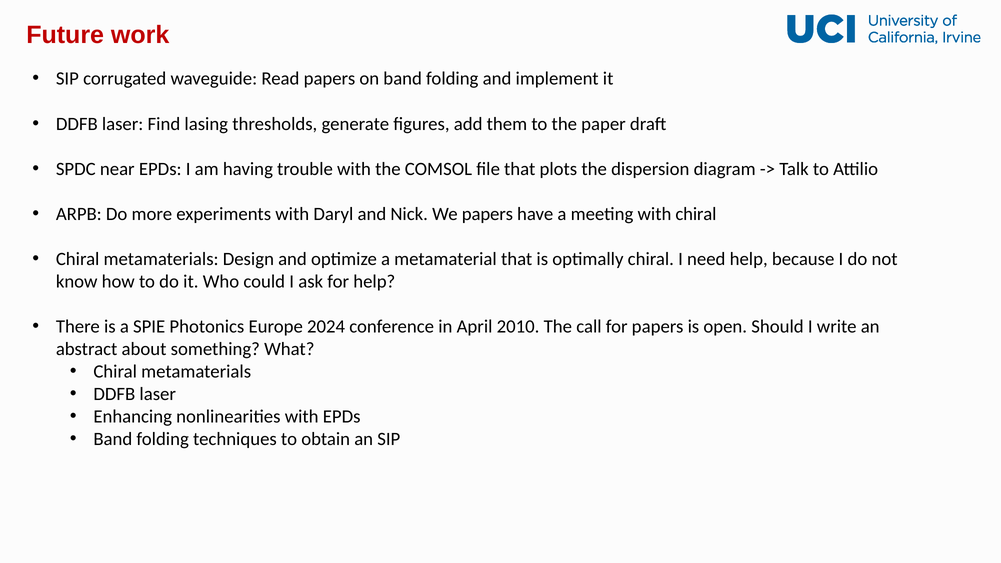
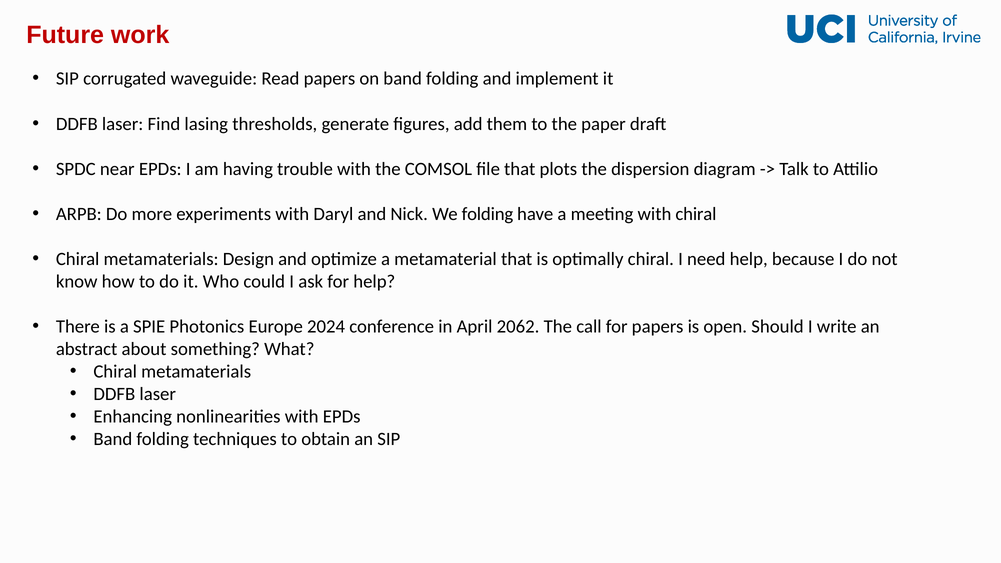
We papers: papers -> folding
2010: 2010 -> 2062
